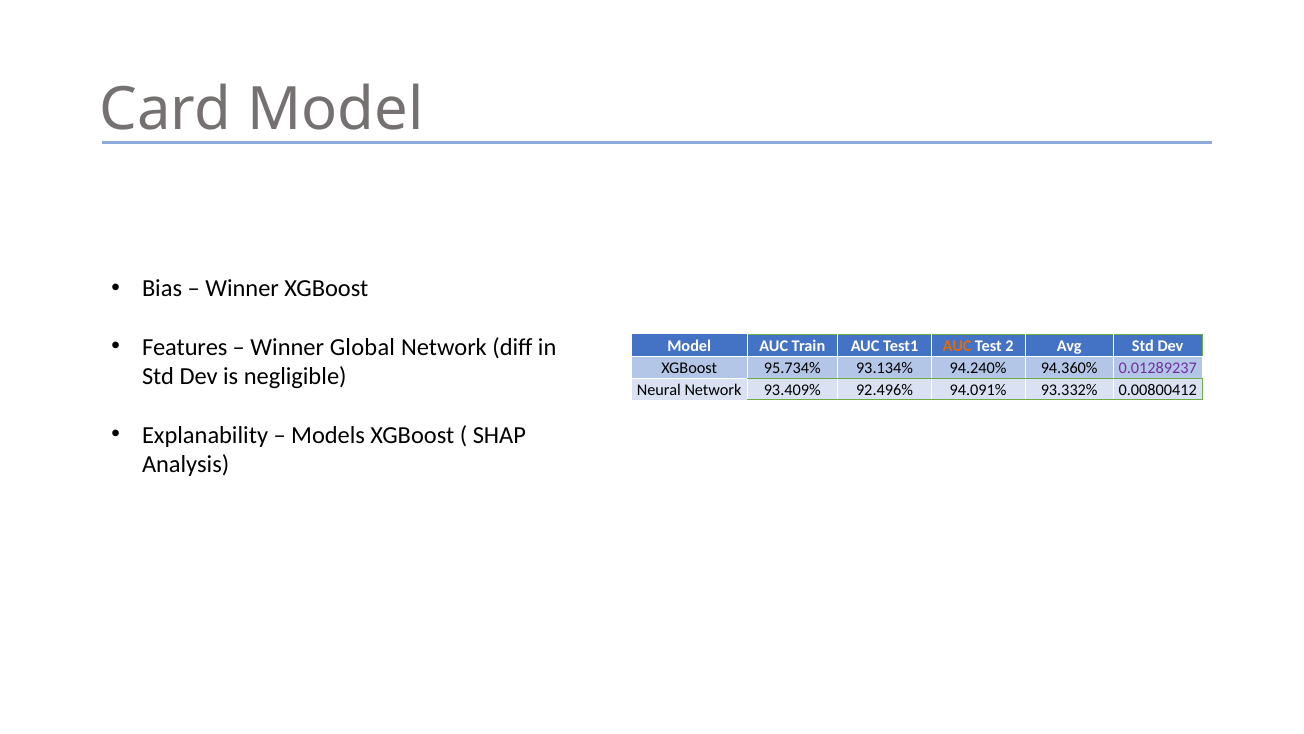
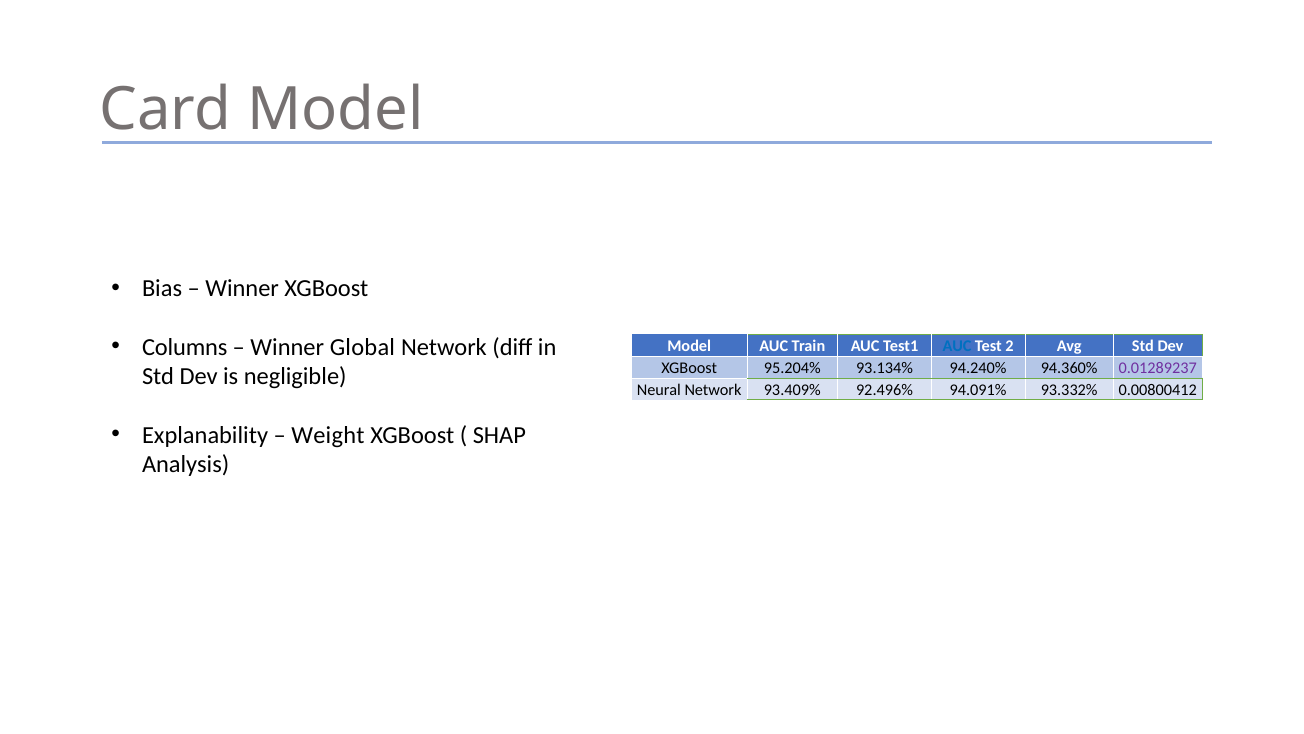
Features: Features -> Columns
AUC at (957, 346) colour: orange -> blue
95.734%: 95.734% -> 95.204%
Models: Models -> Weight
